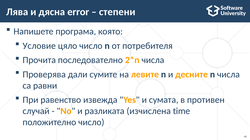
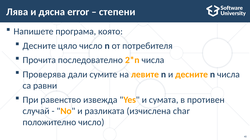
Условие at (39, 46): Условие -> Десните
time: time -> char
